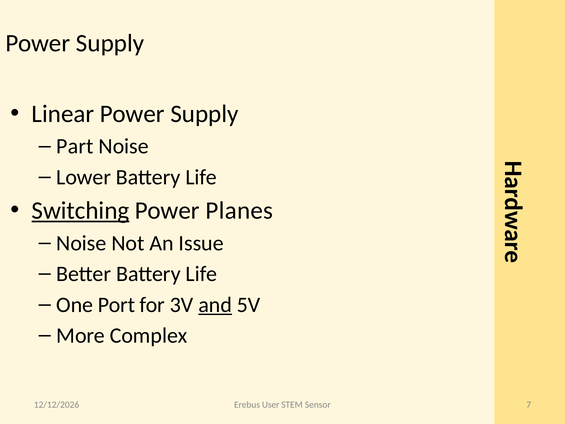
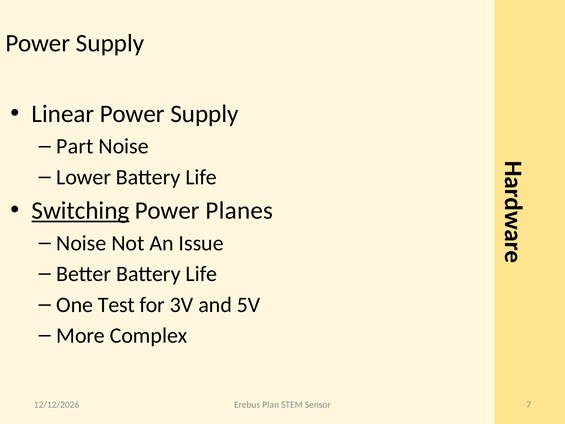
Port: Port -> Test
and underline: present -> none
User: User -> Plan
